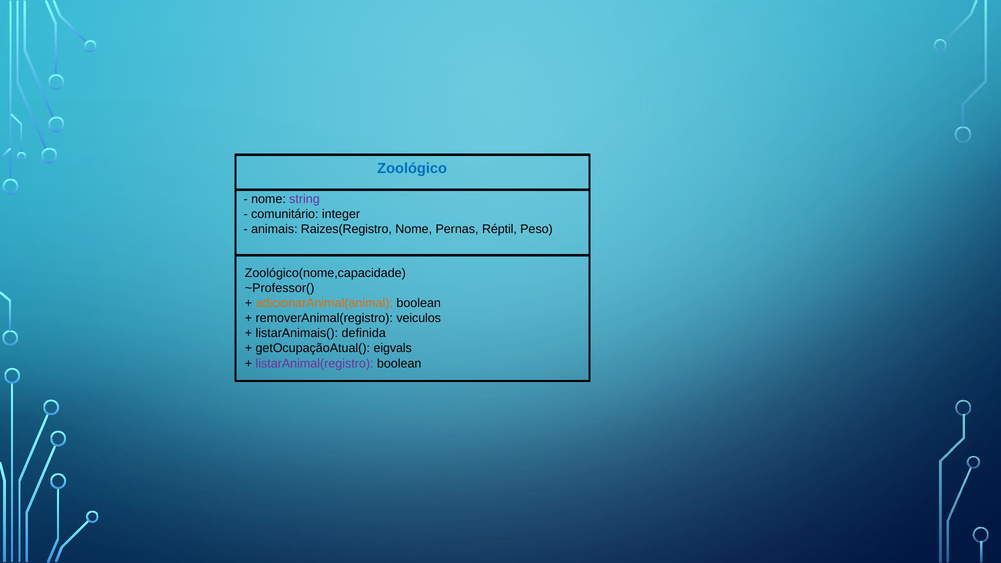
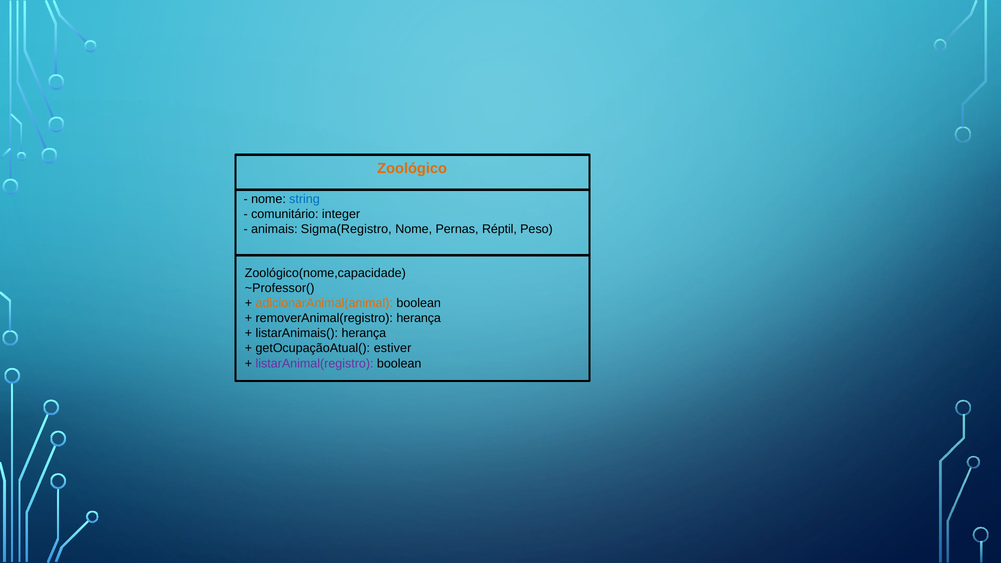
Zoológico colour: blue -> orange
string colour: purple -> blue
Raizes(Registro: Raizes(Registro -> Sigma(Registro
removerAnimal(registro veiculos: veiculos -> herança
listarAnimais( definida: definida -> herança
eigvals: eigvals -> estiver
